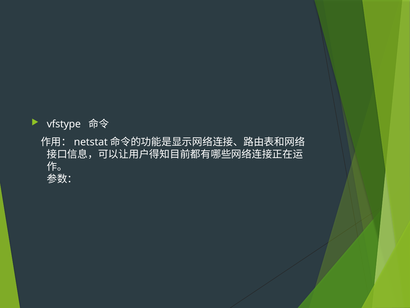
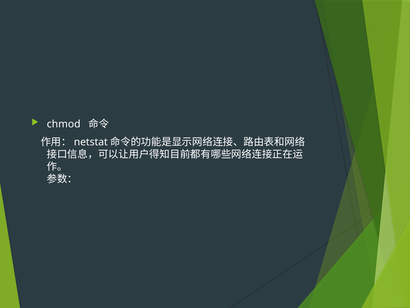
vfstype: vfstype -> chmod
